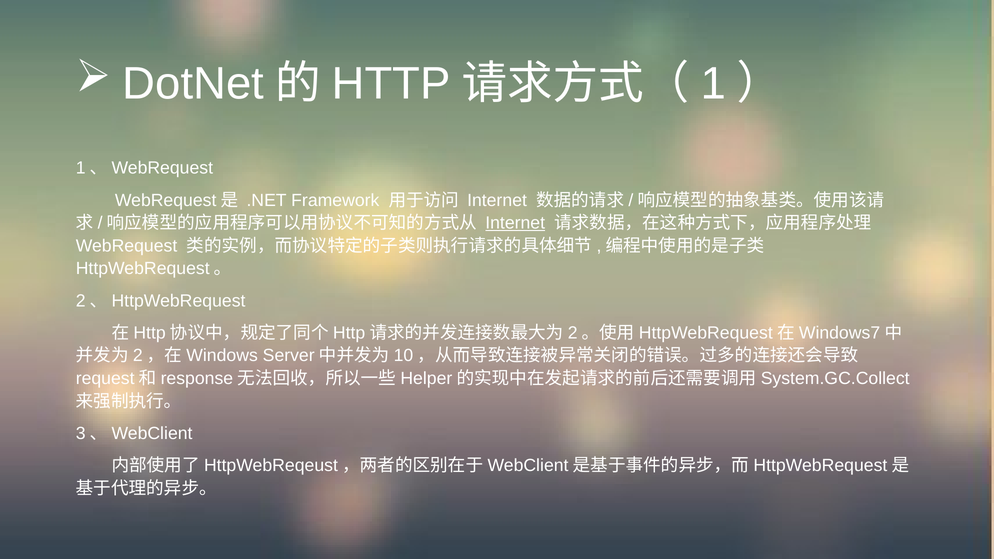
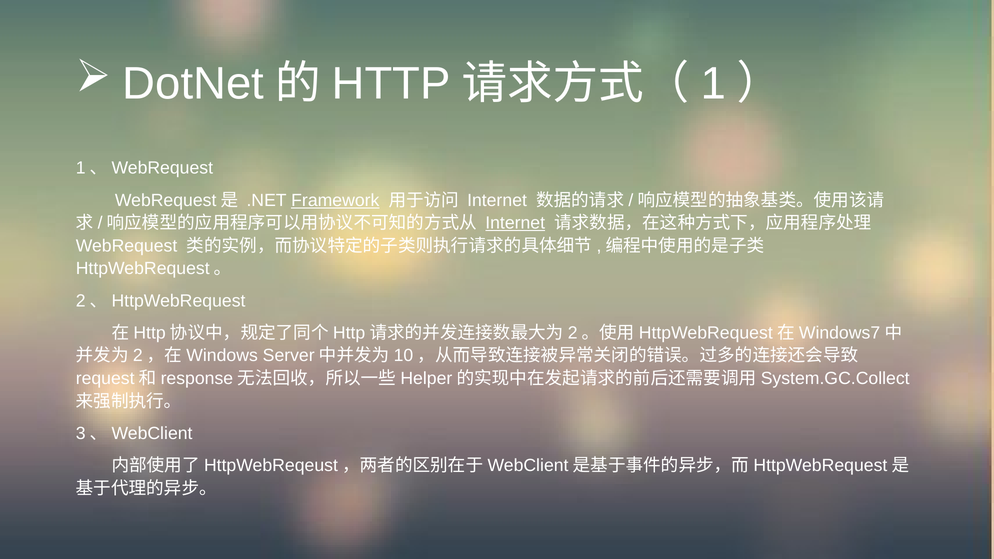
Framework underline: none -> present
